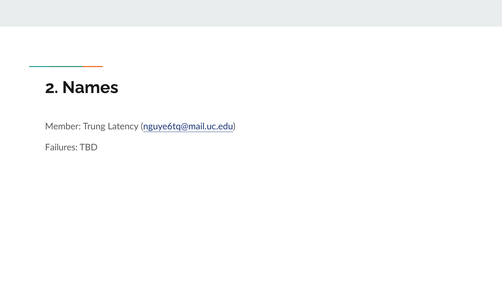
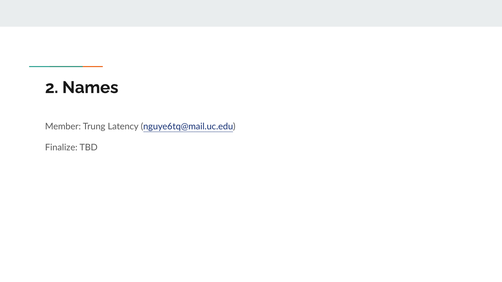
Failures: Failures -> Finalize
